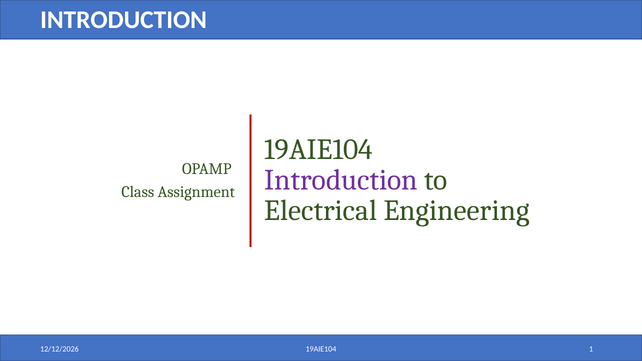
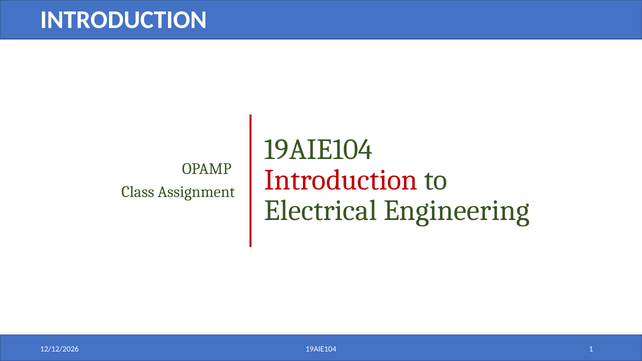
Introduction at (341, 180) colour: purple -> red
